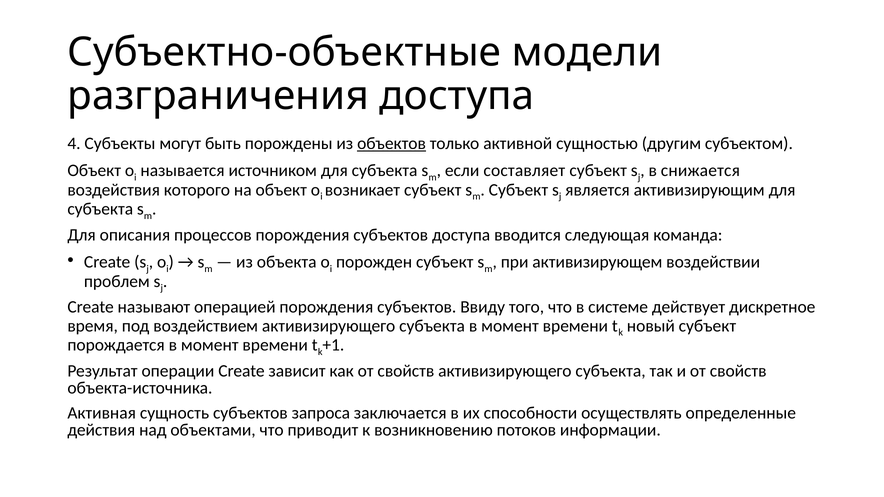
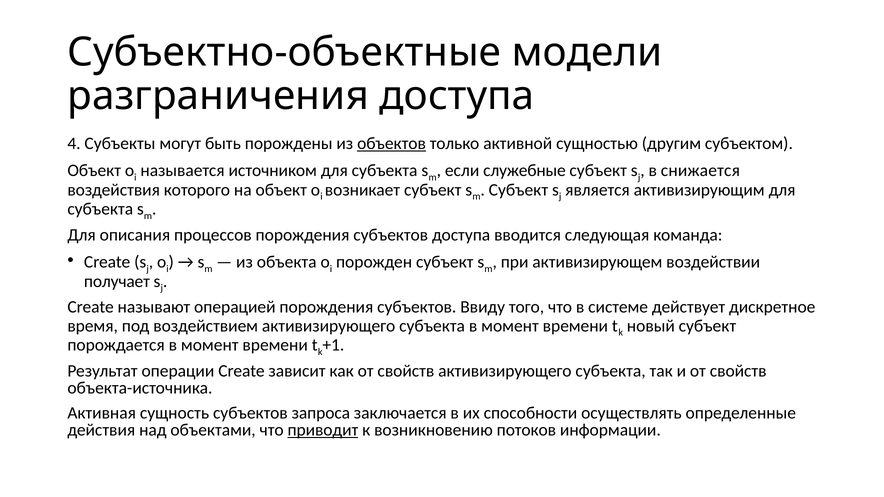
составляет: составляет -> служебные
проблем: проблем -> получает
приводит underline: none -> present
